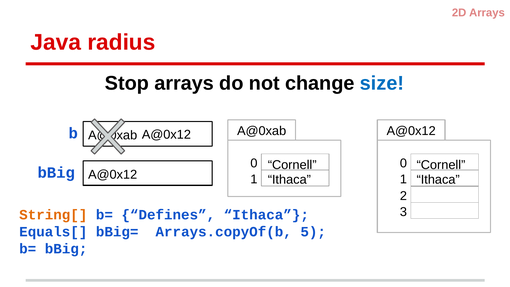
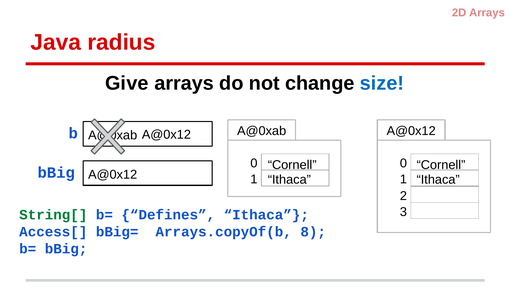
Stop: Stop -> Give
String[ colour: orange -> green
Equals[: Equals[ -> Access[
5: 5 -> 8
